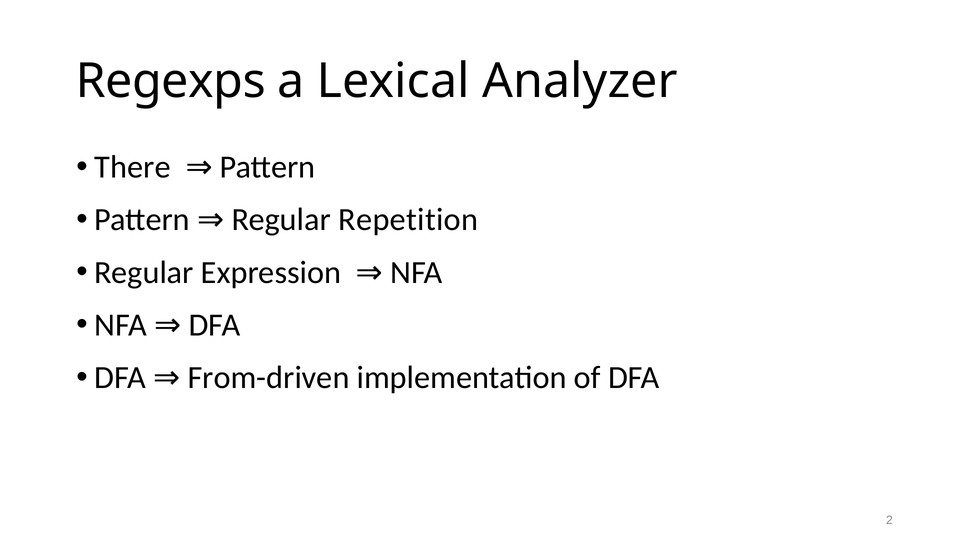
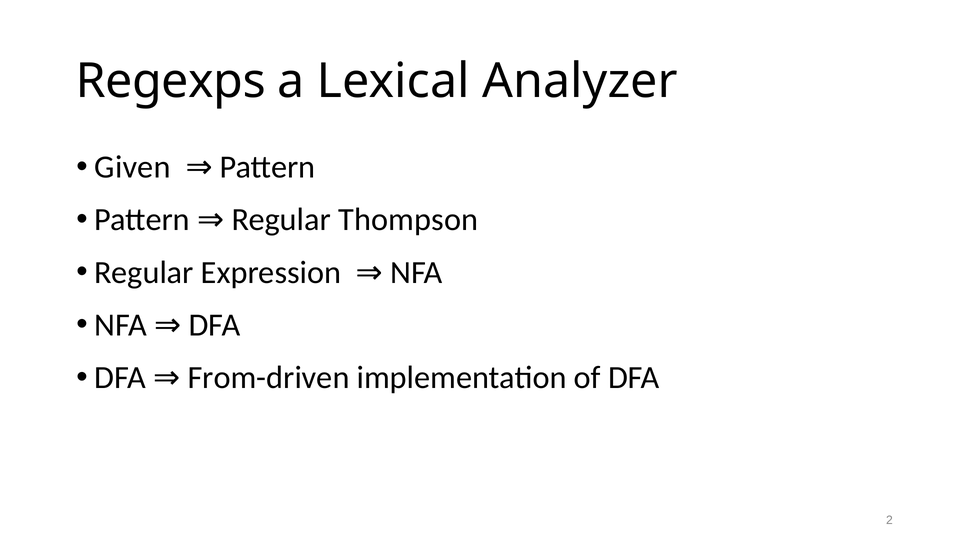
There: There -> Given
Repetition: Repetition -> Thompson
